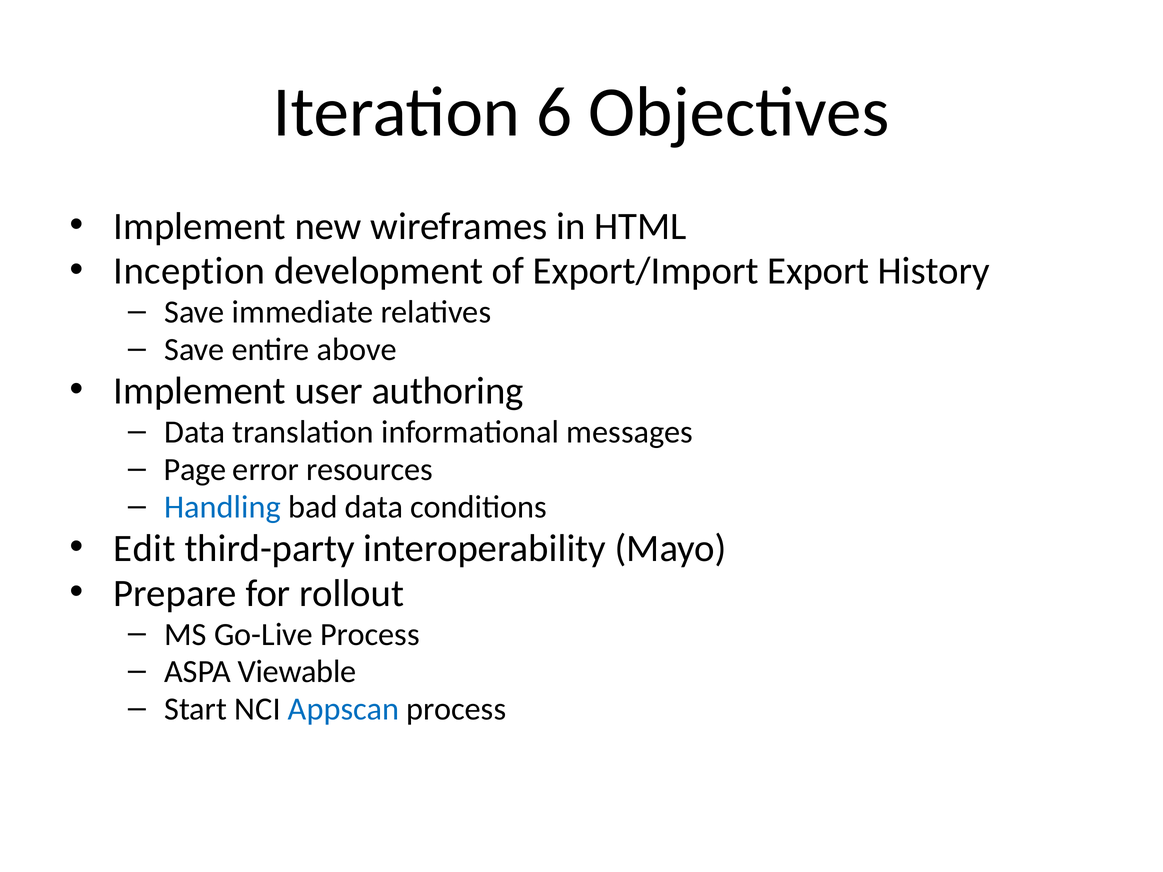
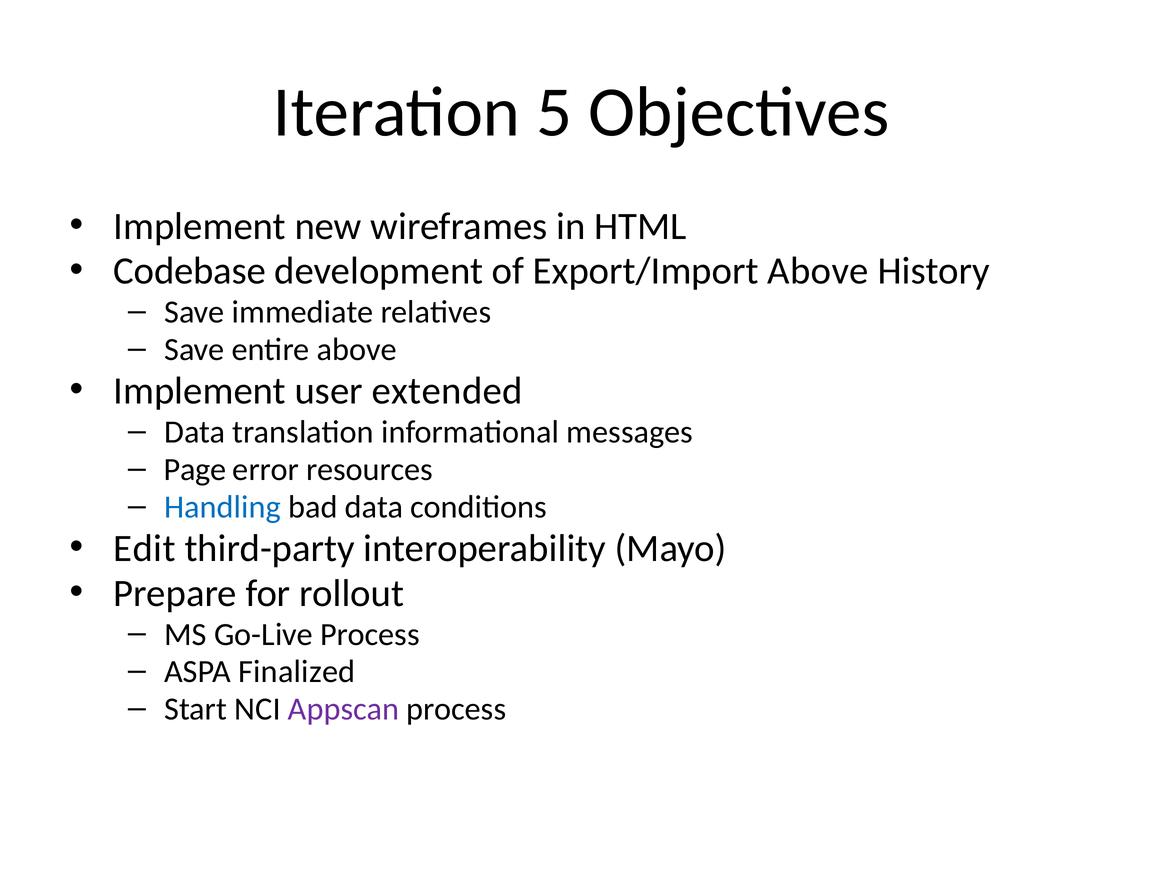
6: 6 -> 5
Inception: Inception -> Codebase
Export/Import Export: Export -> Above
authoring: authoring -> extended
Viewable: Viewable -> Finalized
Appscan colour: blue -> purple
